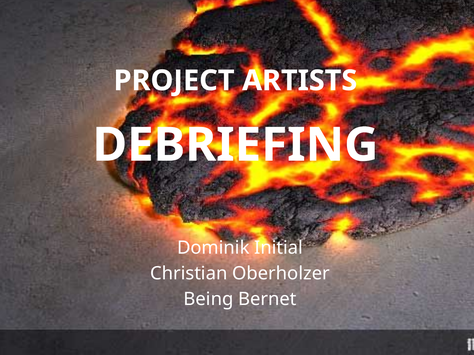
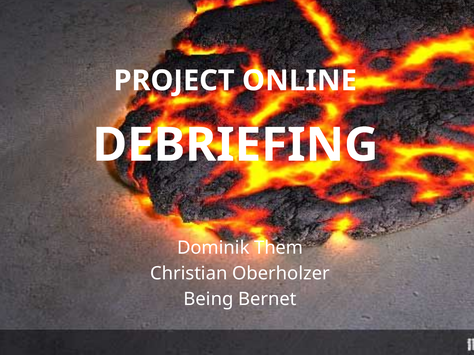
ARTISTS: ARTISTS -> ONLINE
Initial: Initial -> Them
